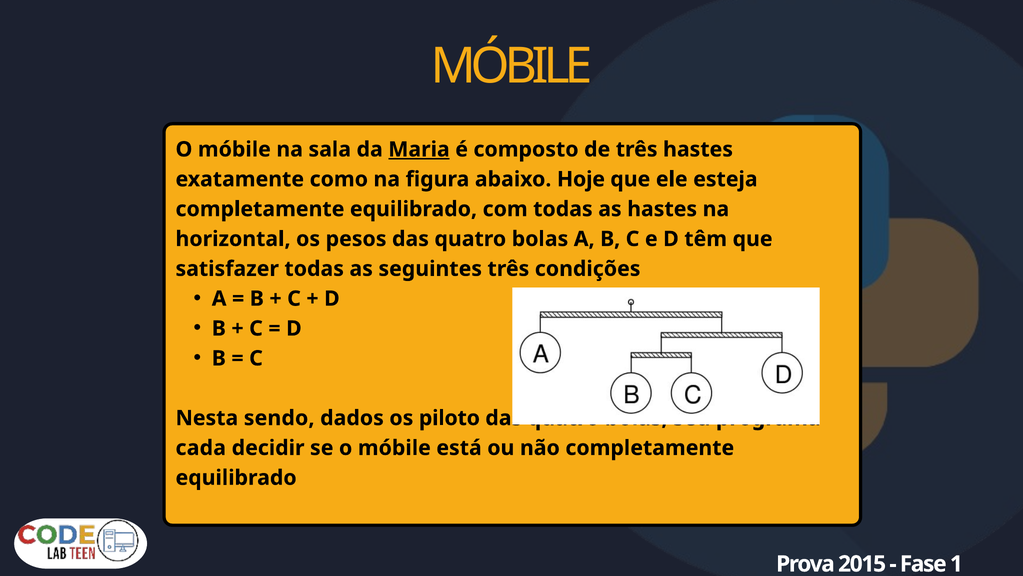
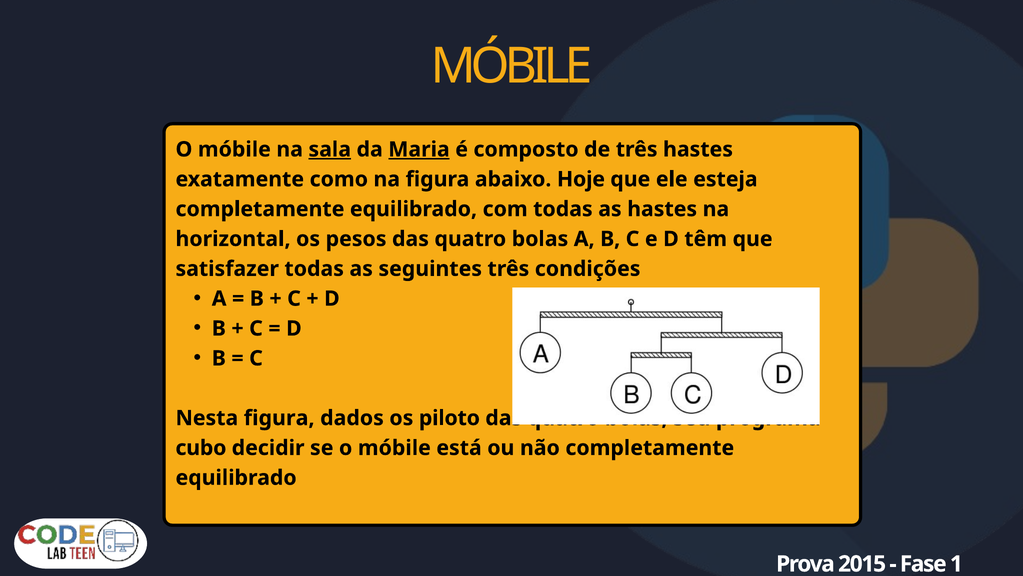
sala underline: none -> present
Nesta sendo: sendo -> figura
cada: cada -> cubo
